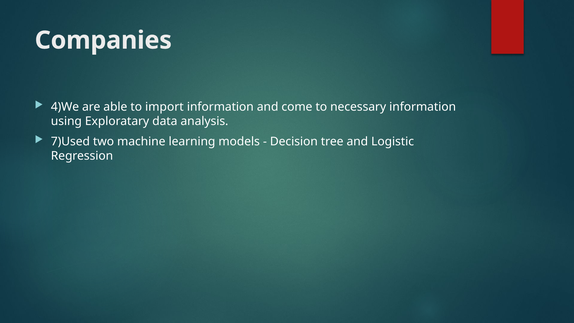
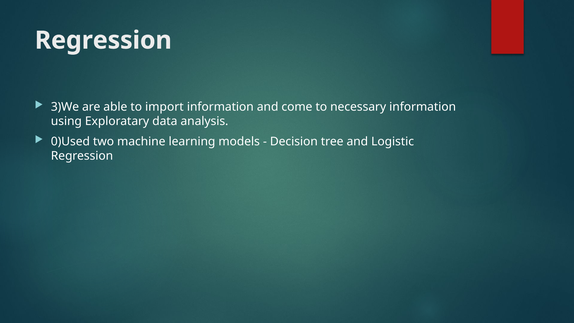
Companies at (103, 40): Companies -> Regression
4)We: 4)We -> 3)We
7)Used: 7)Used -> 0)Used
